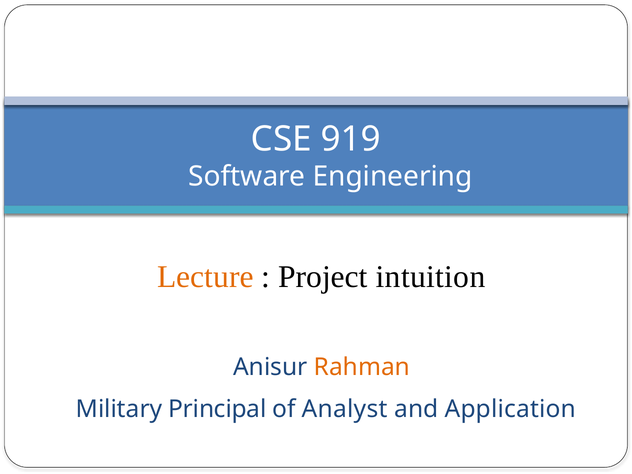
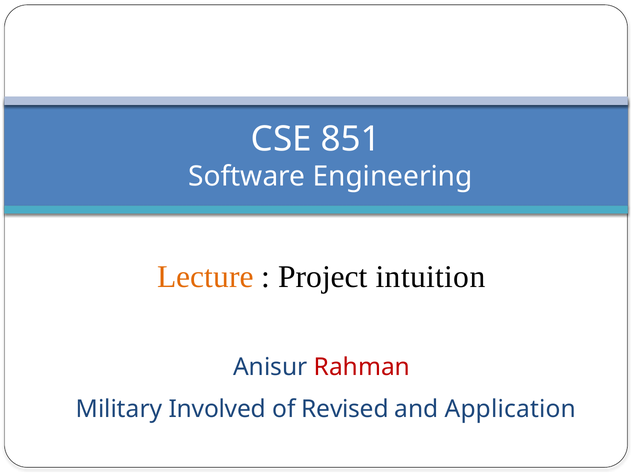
919: 919 -> 851
Rahman colour: orange -> red
Principal: Principal -> Involved
Analyst: Analyst -> Revised
